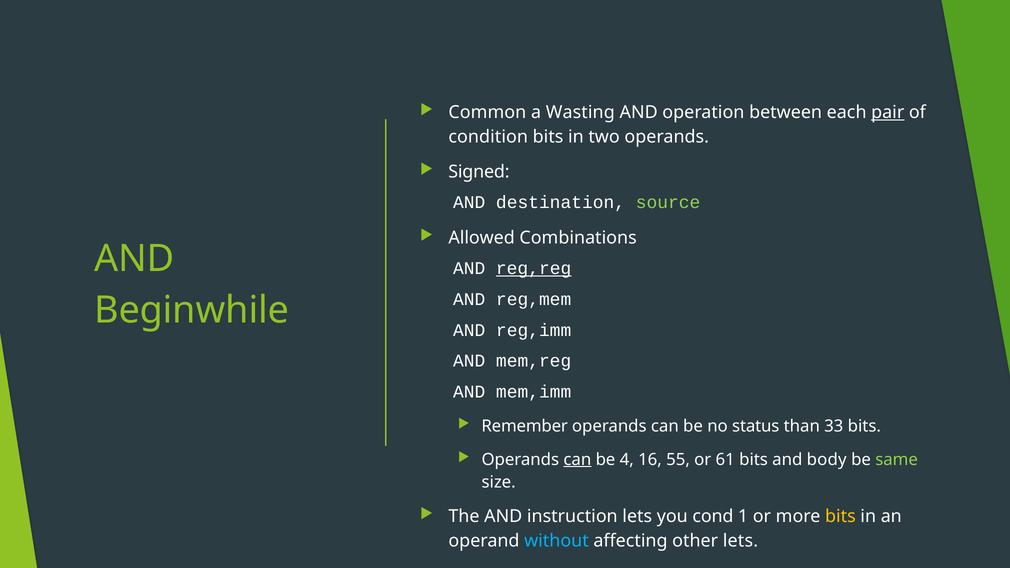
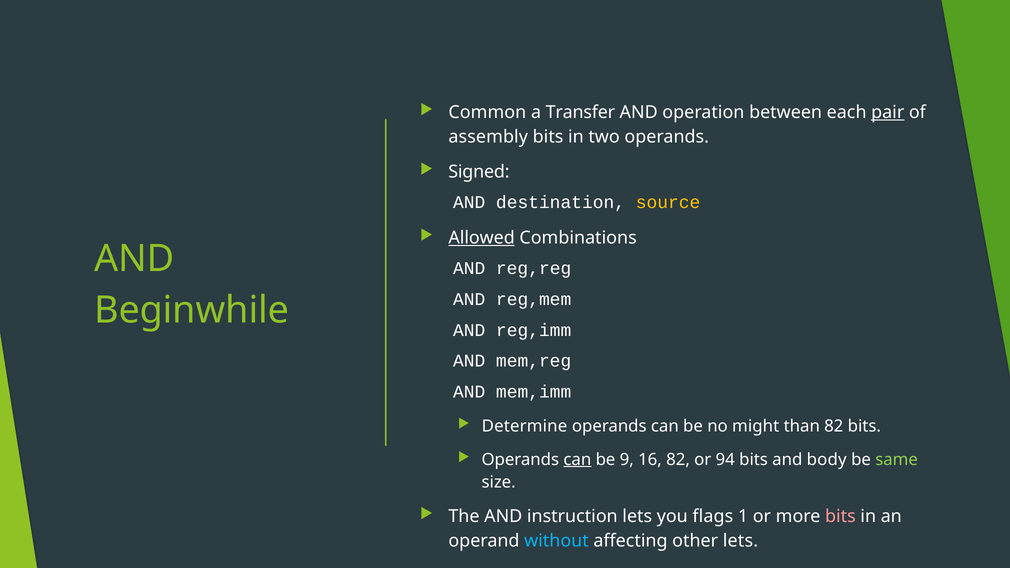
Wasting: Wasting -> Transfer
condition: condition -> assembly
source colour: light green -> yellow
Allowed underline: none -> present
reg,reg underline: present -> none
Remember: Remember -> Determine
status: status -> might
than 33: 33 -> 82
4: 4 -> 9
16 55: 55 -> 82
61: 61 -> 94
cond: cond -> flags
bits at (840, 517) colour: yellow -> pink
